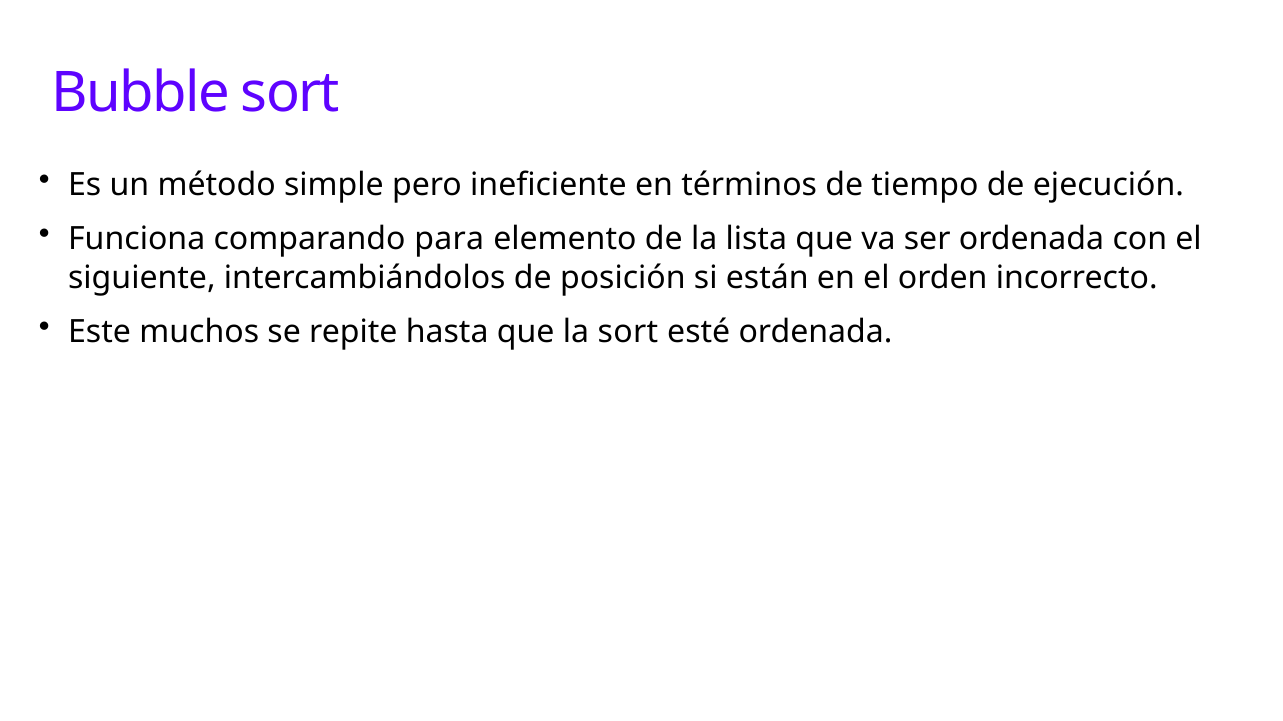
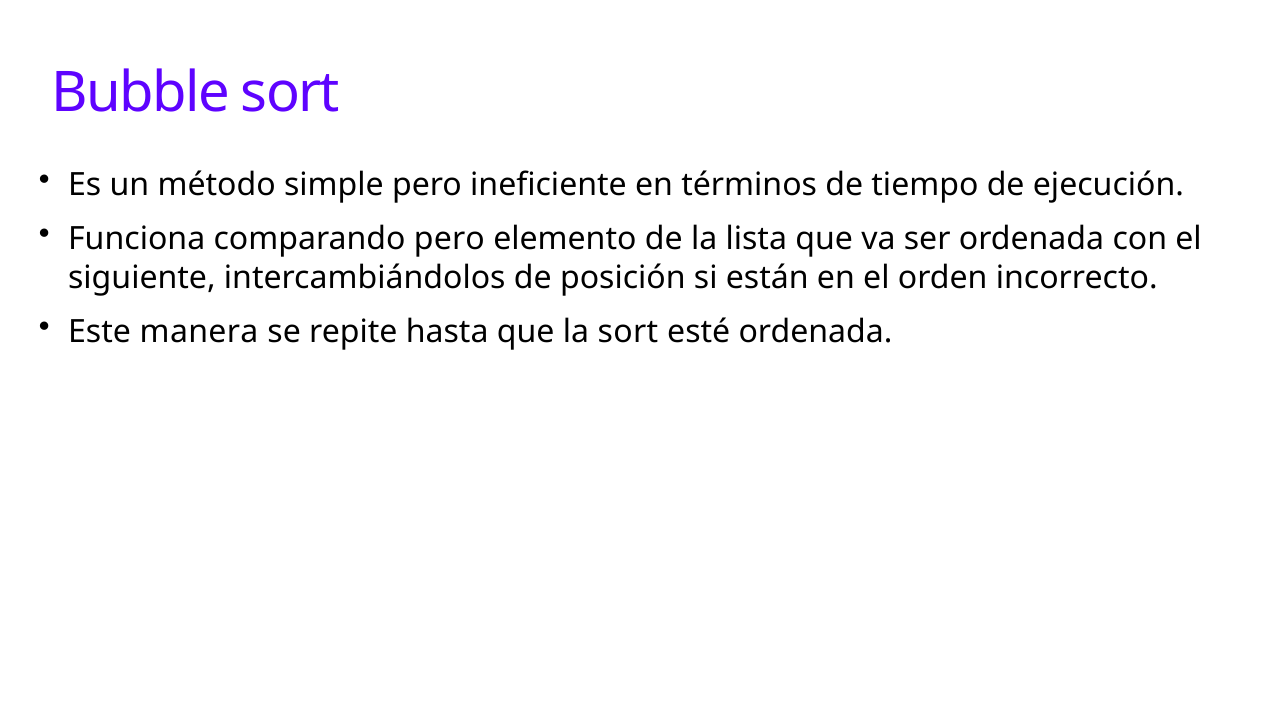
comparando para: para -> pero
muchos: muchos -> manera
